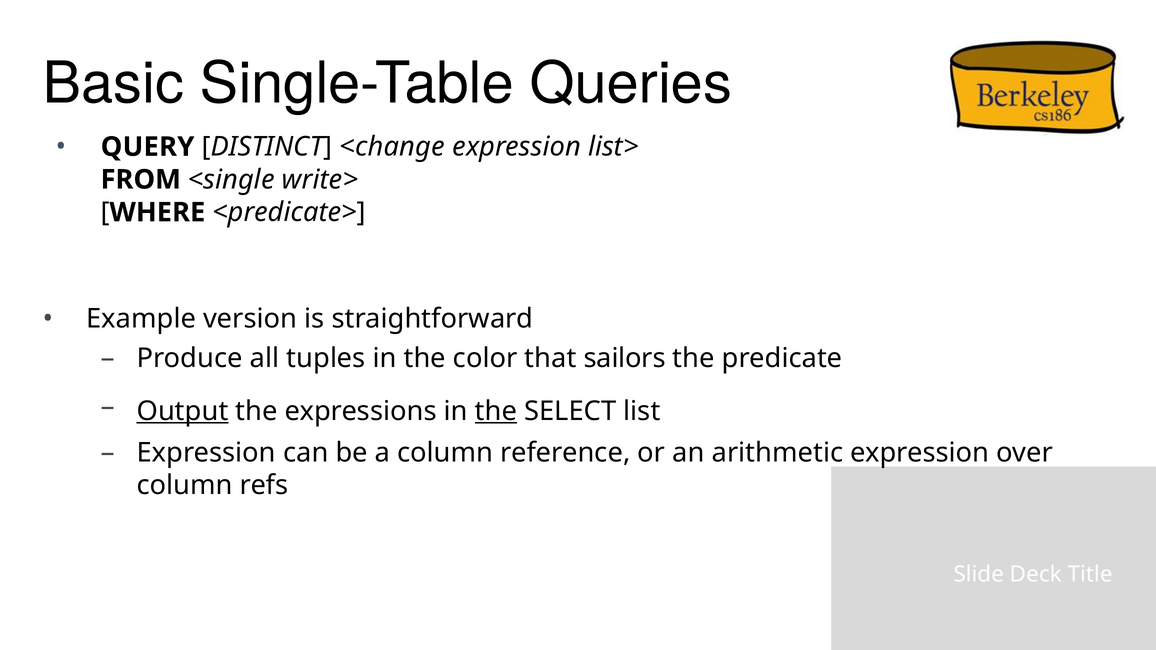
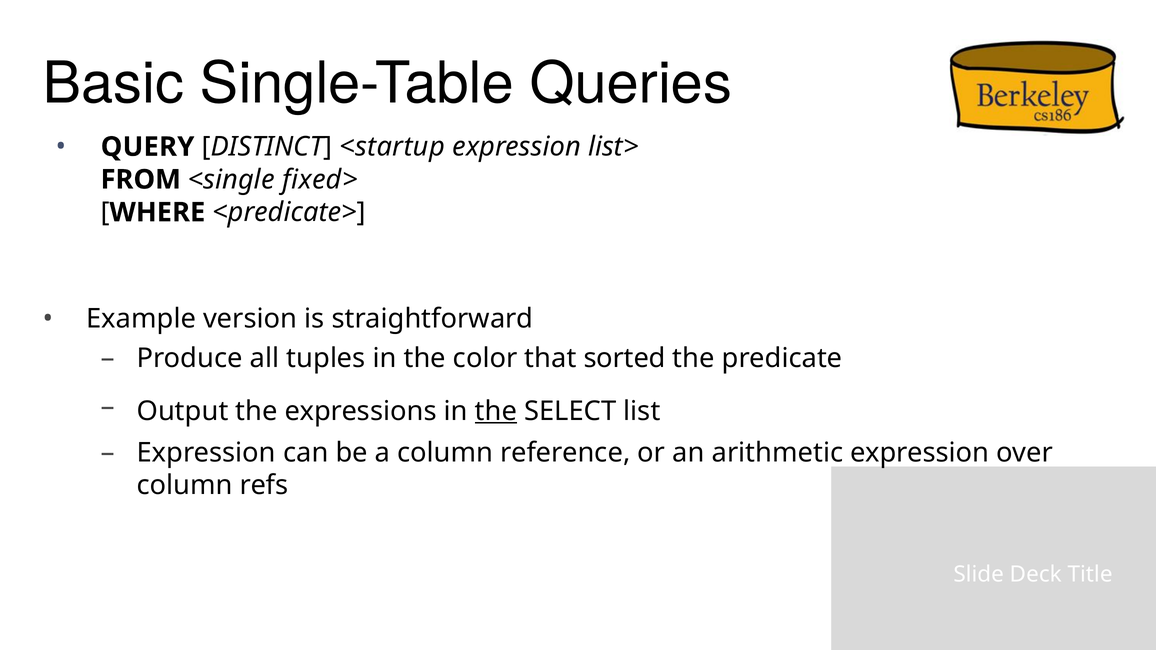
<change: <change -> <startup
write>: write> -> fixed>
sailors: sailors -> sorted
Output underline: present -> none
